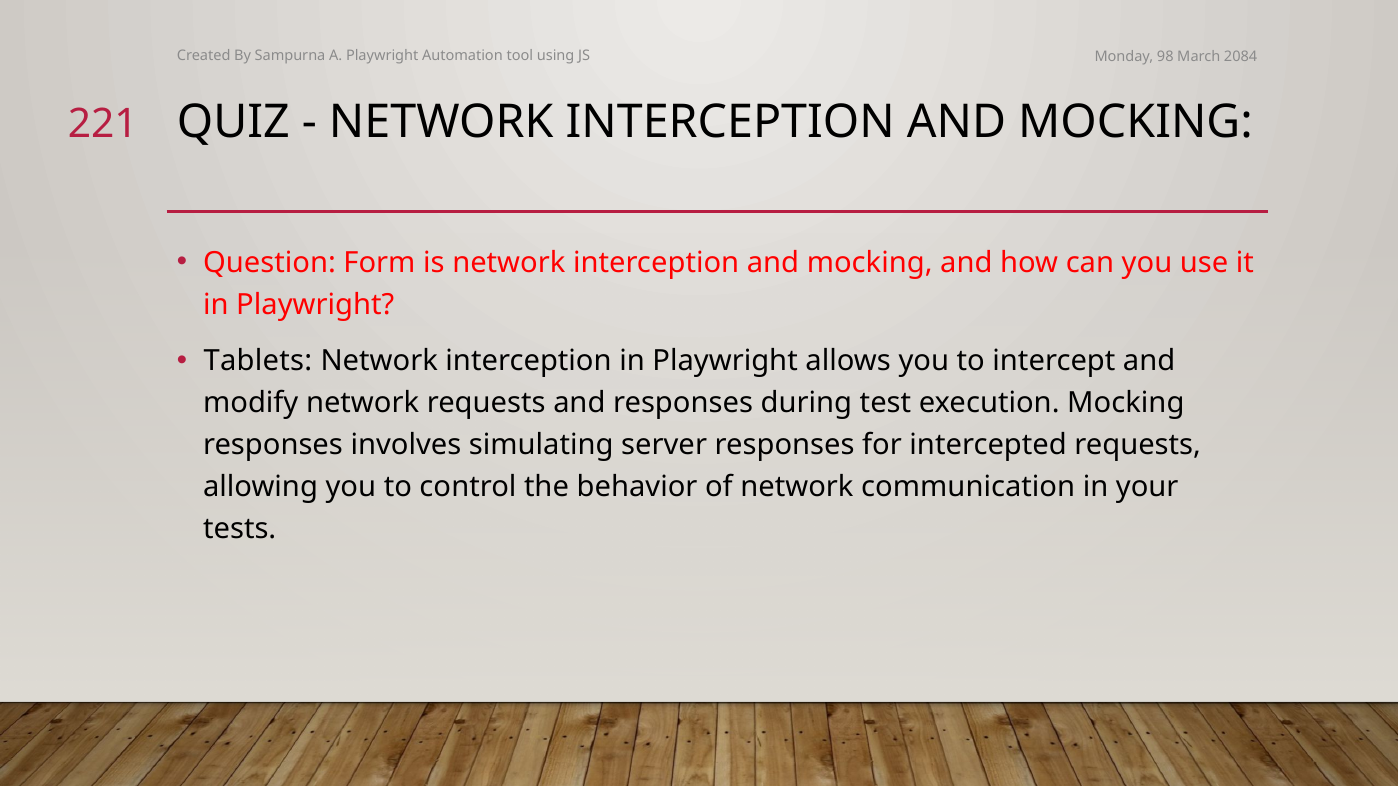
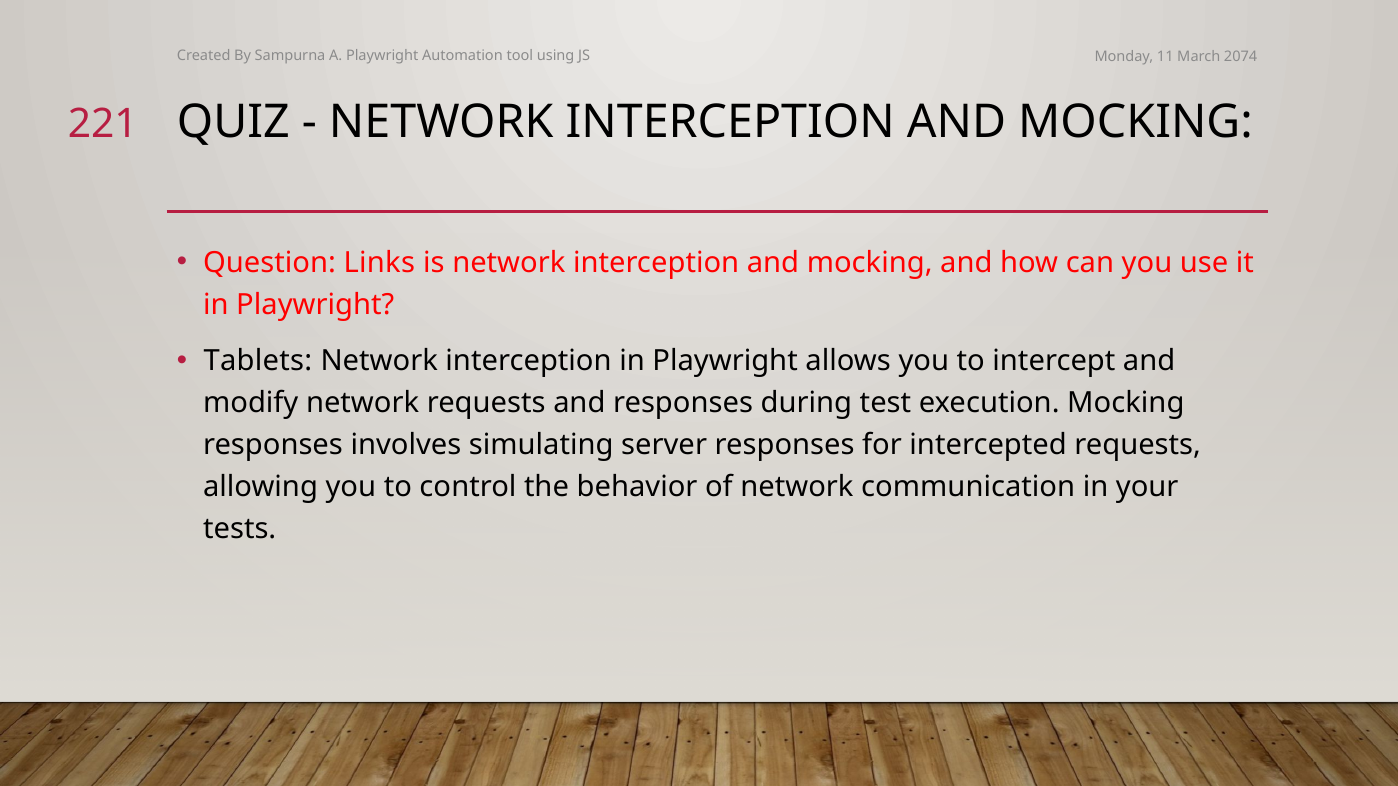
98: 98 -> 11
2084: 2084 -> 2074
Form: Form -> Links
